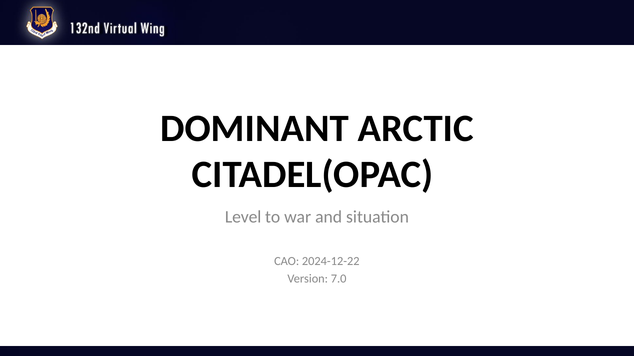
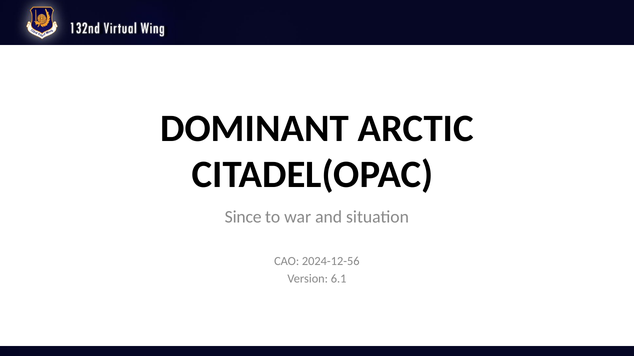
Level: Level -> Since
2024-12-22: 2024-12-22 -> 2024-12-56
7.0: 7.0 -> 6.1
